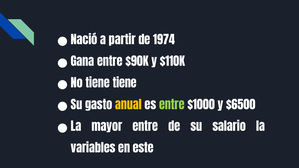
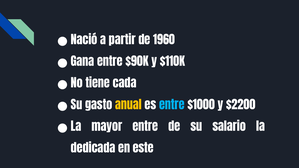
1974: 1974 -> 1960
tiene tiene: tiene -> cada
entre at (172, 105) colour: light green -> light blue
$6500: $6500 -> $2200
variables: variables -> dedicada
